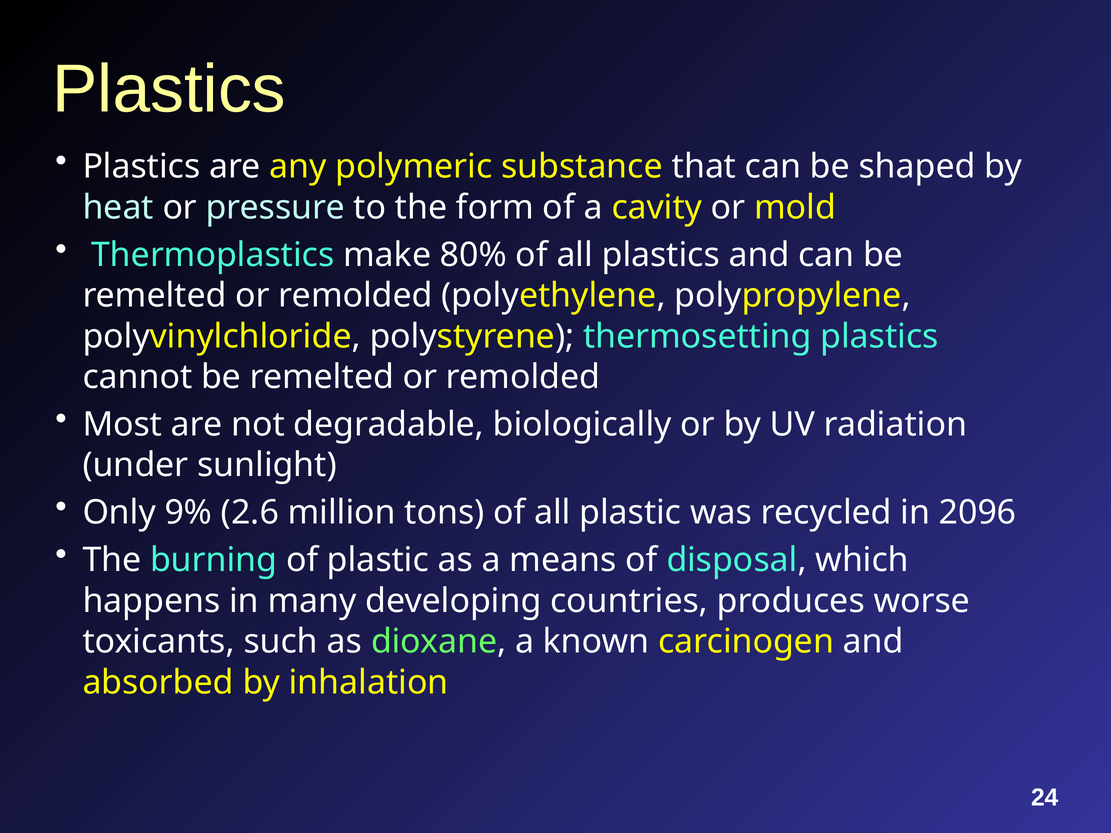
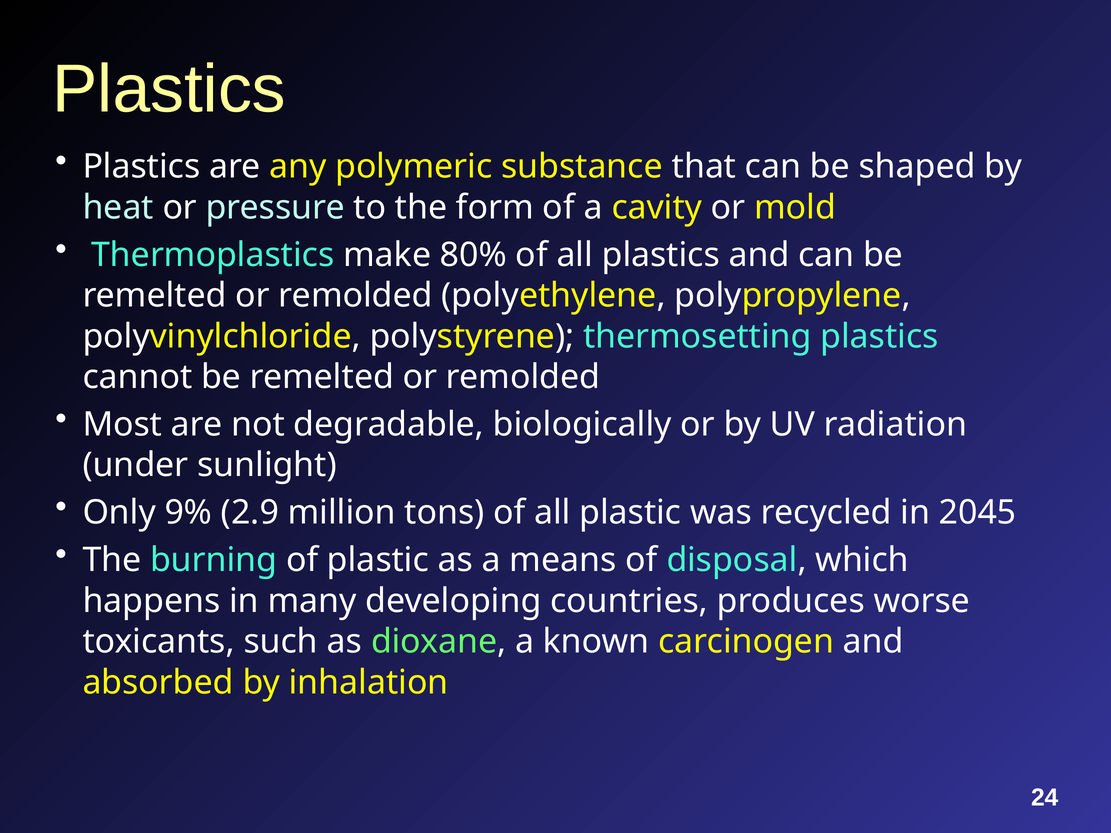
2.6: 2.6 -> 2.9
2096: 2096 -> 2045
